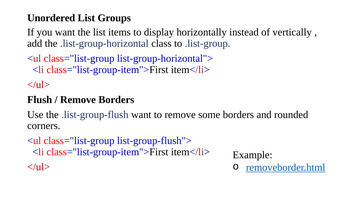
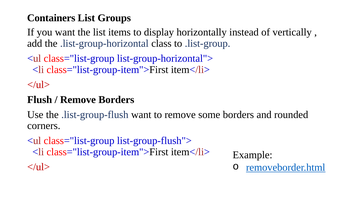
Unordered: Unordered -> Containers
